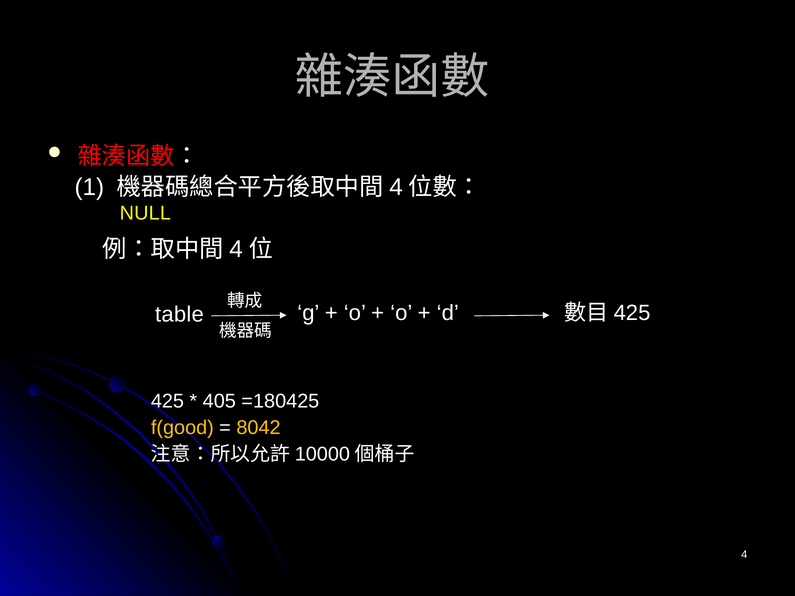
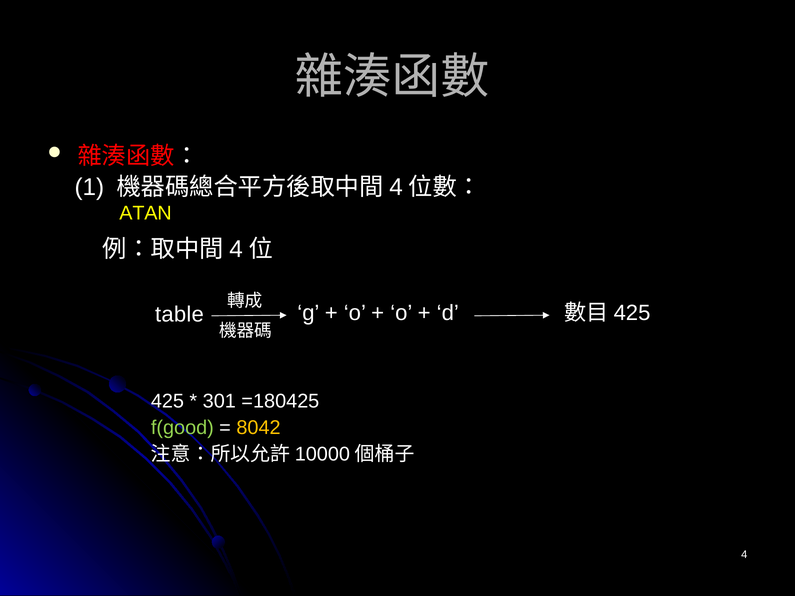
NULL: NULL -> ATAN
405: 405 -> 301
f(good colour: yellow -> light green
